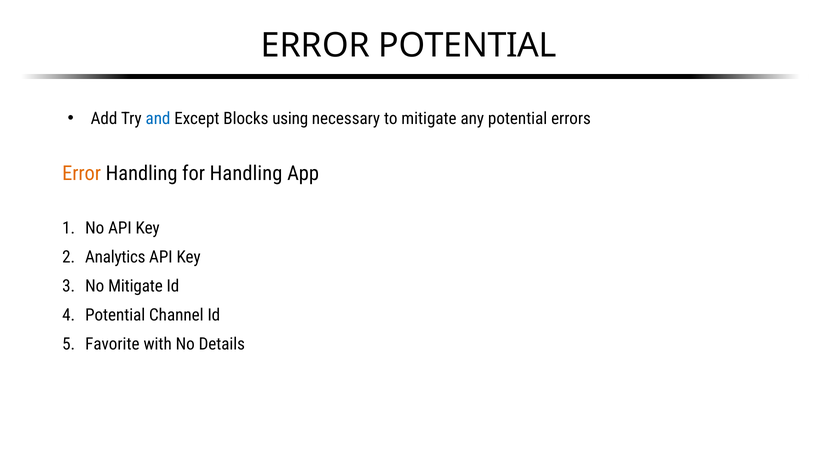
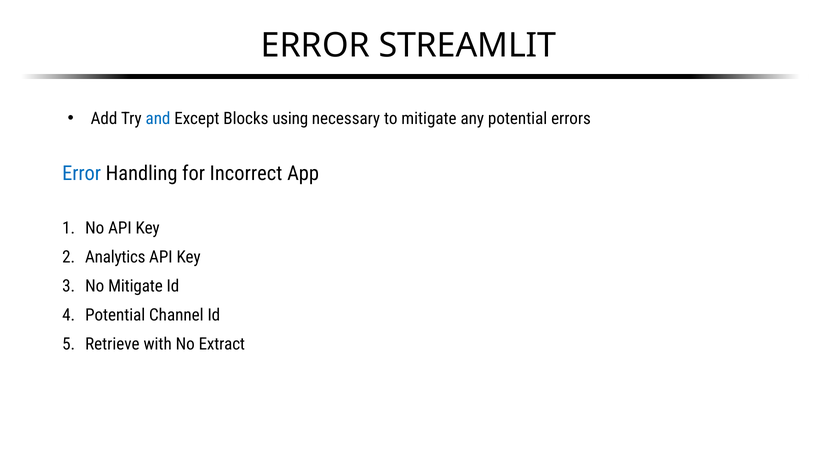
ERROR POTENTIAL: POTENTIAL -> STREAMLIT
Error at (82, 173) colour: orange -> blue
for Handling: Handling -> Incorrect
Favorite: Favorite -> Retrieve
Details: Details -> Extract
